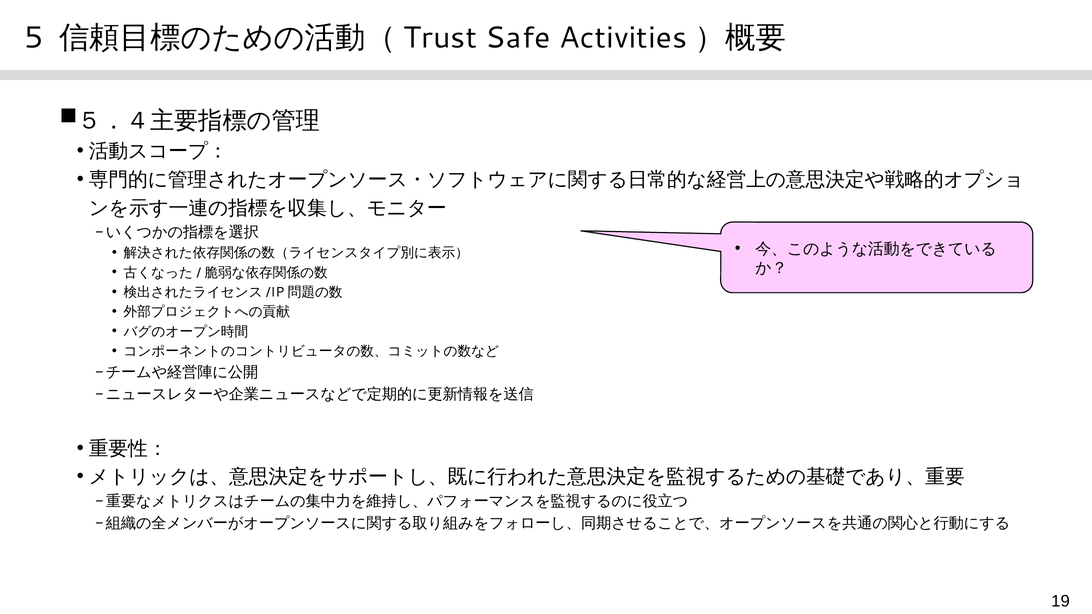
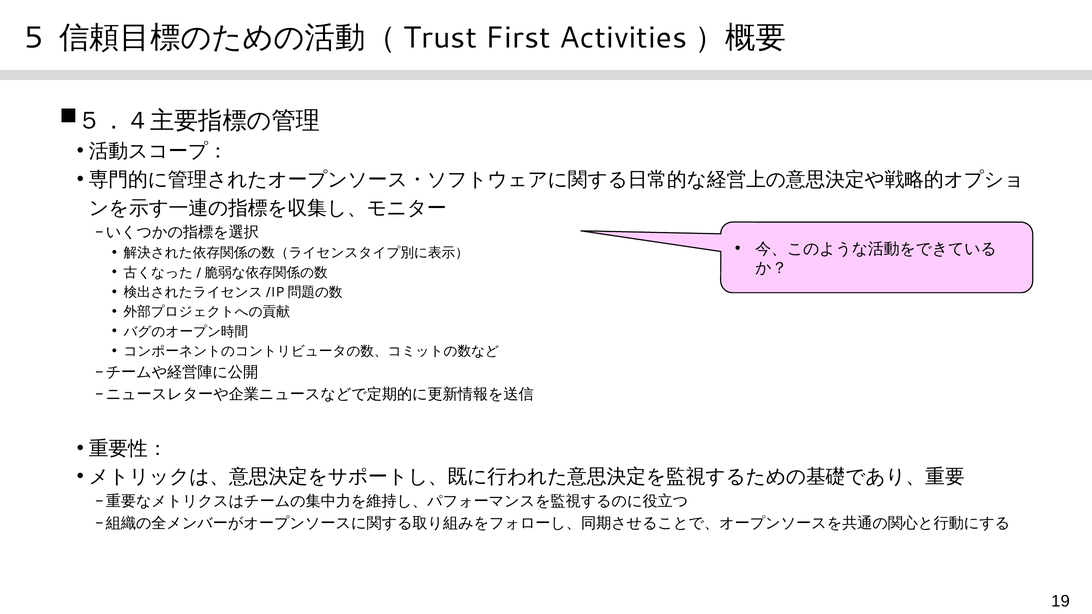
Safe: Safe -> First
